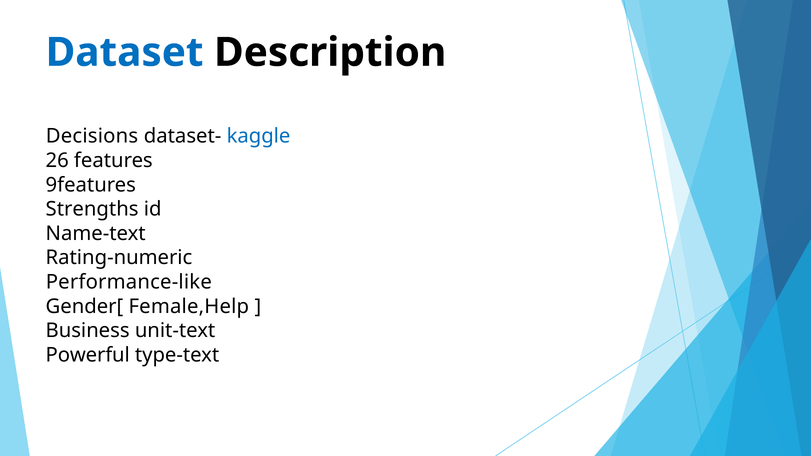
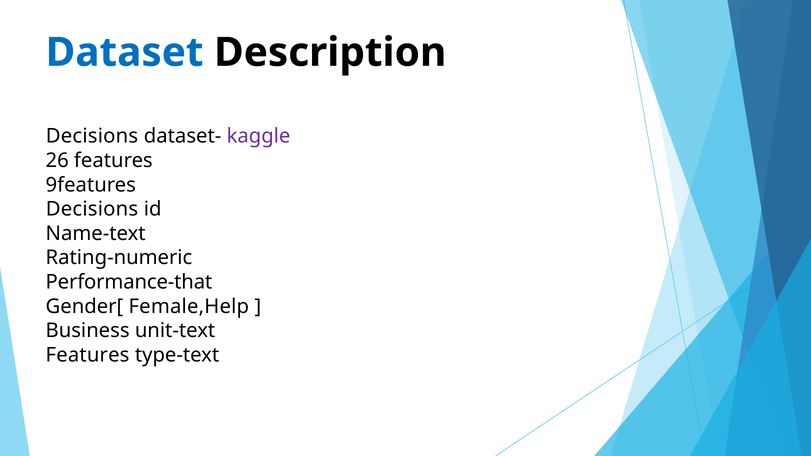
kaggle colour: blue -> purple
Strengths at (92, 209): Strengths -> Decisions
Performance-like: Performance-like -> Performance-that
Powerful at (88, 355): Powerful -> Features
